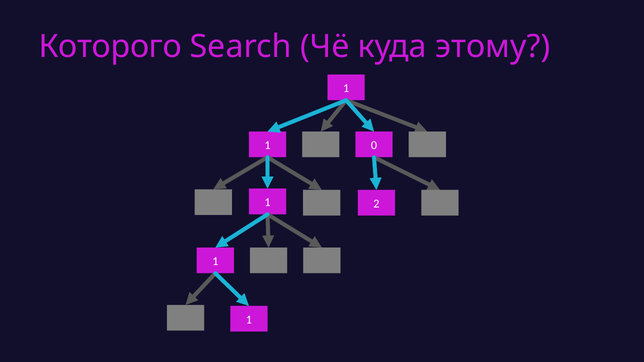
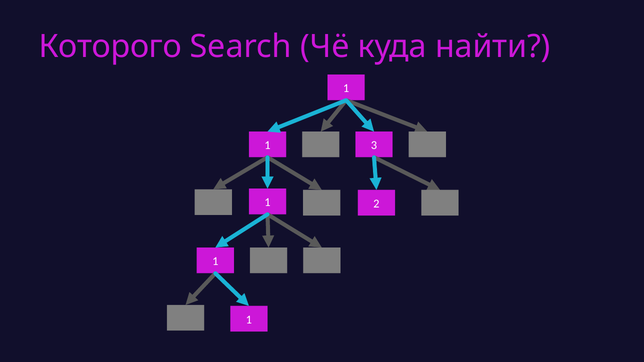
этому: этому -> найти
0: 0 -> 3
